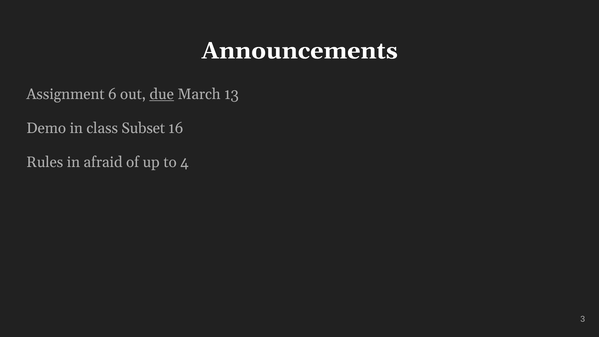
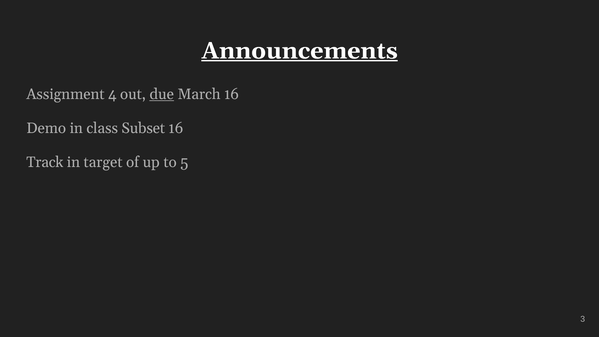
Announcements underline: none -> present
6: 6 -> 4
March 13: 13 -> 16
Rules: Rules -> Track
afraid: afraid -> target
4: 4 -> 5
